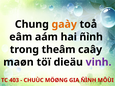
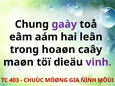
gaày colour: orange -> purple
hai ñình: ñình -> leân
theâm: theâm -> hoaøn
